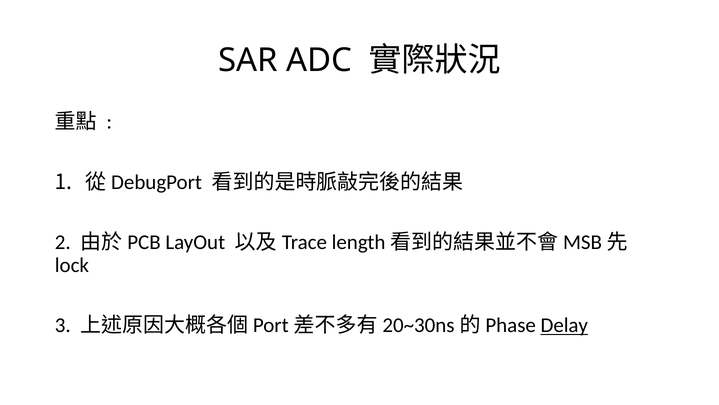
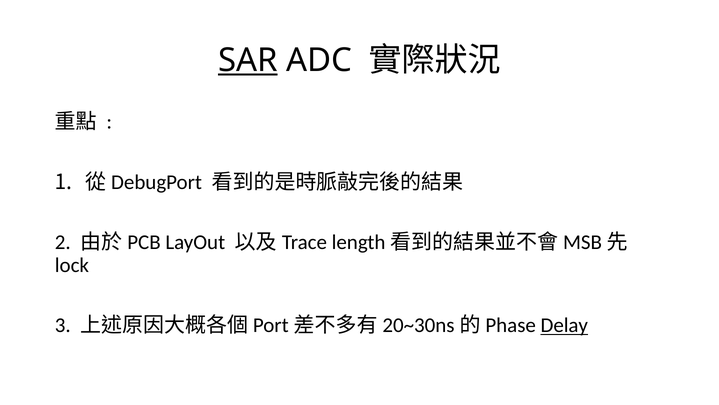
SAR underline: none -> present
